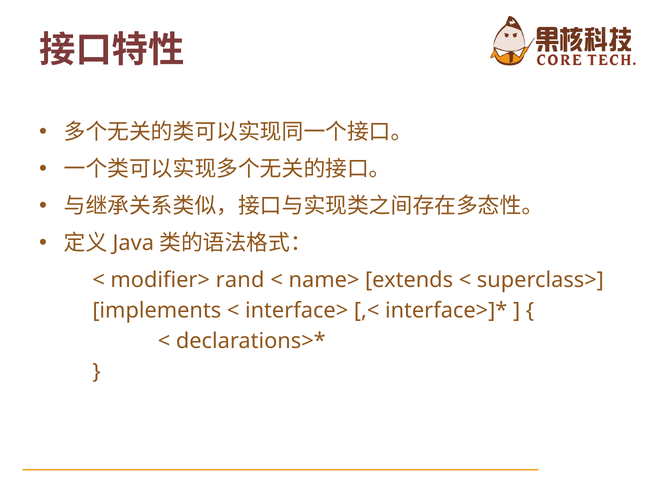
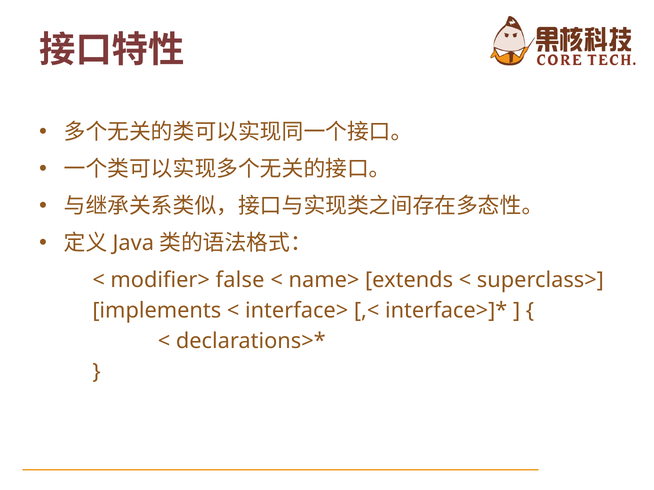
rand: rand -> false
